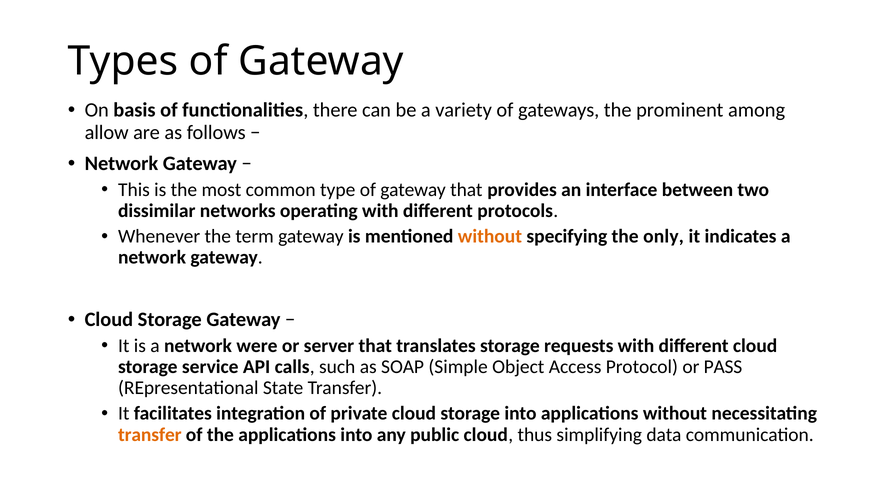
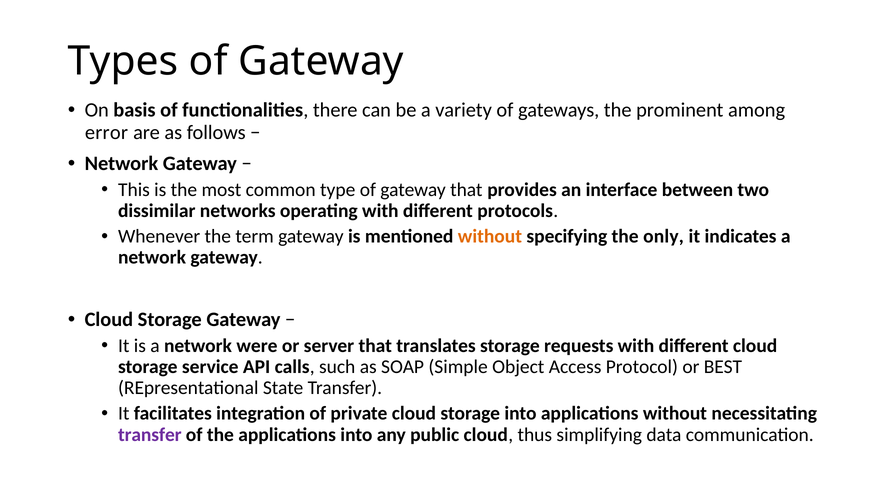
allow: allow -> error
PASS: PASS -> BEST
transfer at (150, 435) colour: orange -> purple
